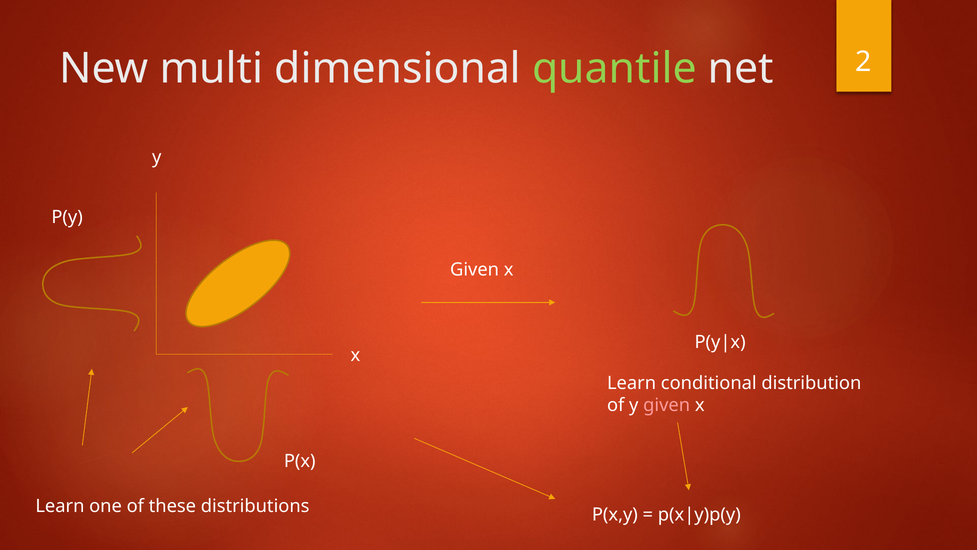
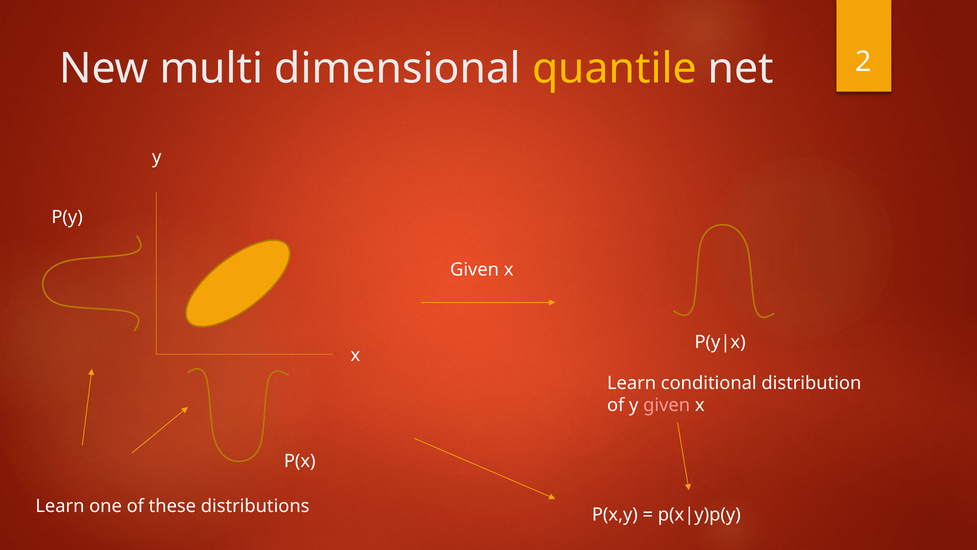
quantile colour: light green -> yellow
